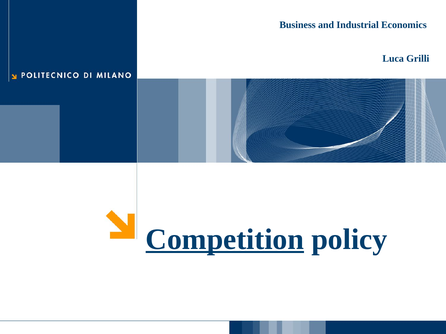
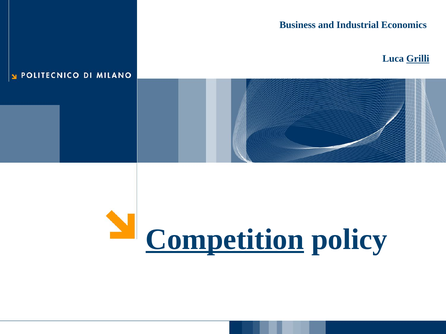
Grilli underline: none -> present
